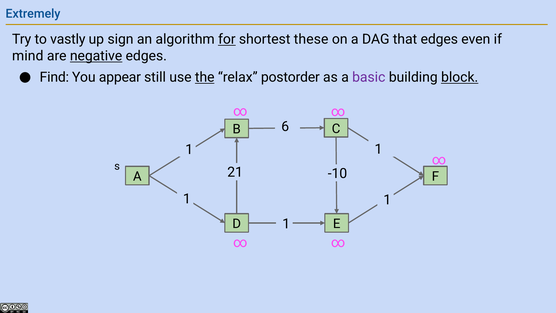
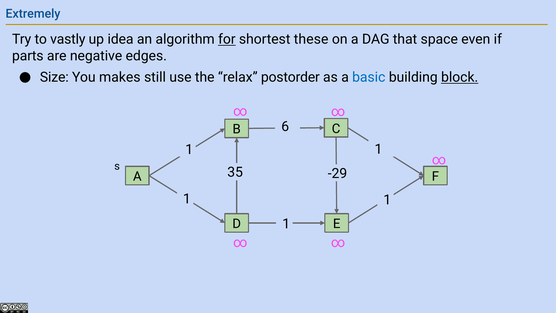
sign: sign -> idea
that edges: edges -> space
mind: mind -> parts
negative underline: present -> none
Find: Find -> Size
appear: appear -> makes
the underline: present -> none
basic colour: purple -> blue
21: 21 -> 35
-10: -10 -> -29
